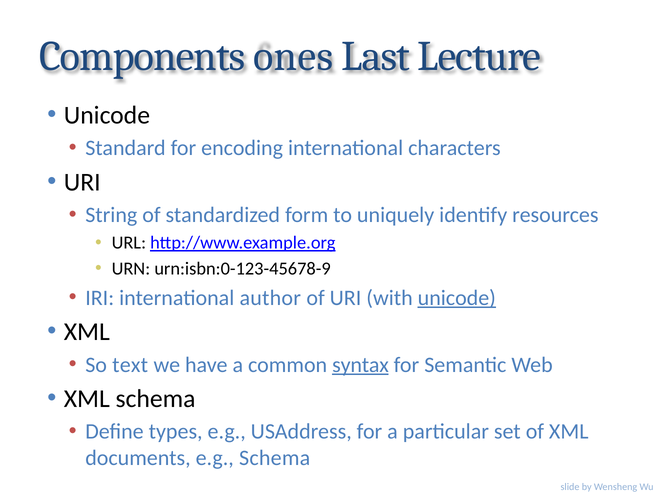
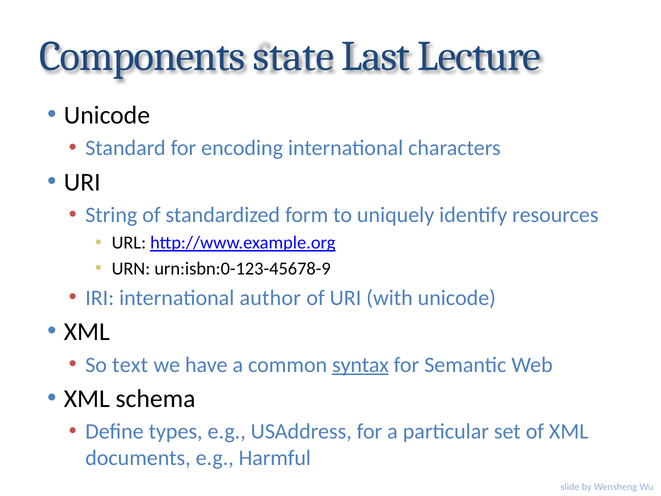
ones: ones -> state
unicode at (457, 298) underline: present -> none
e.g Schema: Schema -> Harmful
